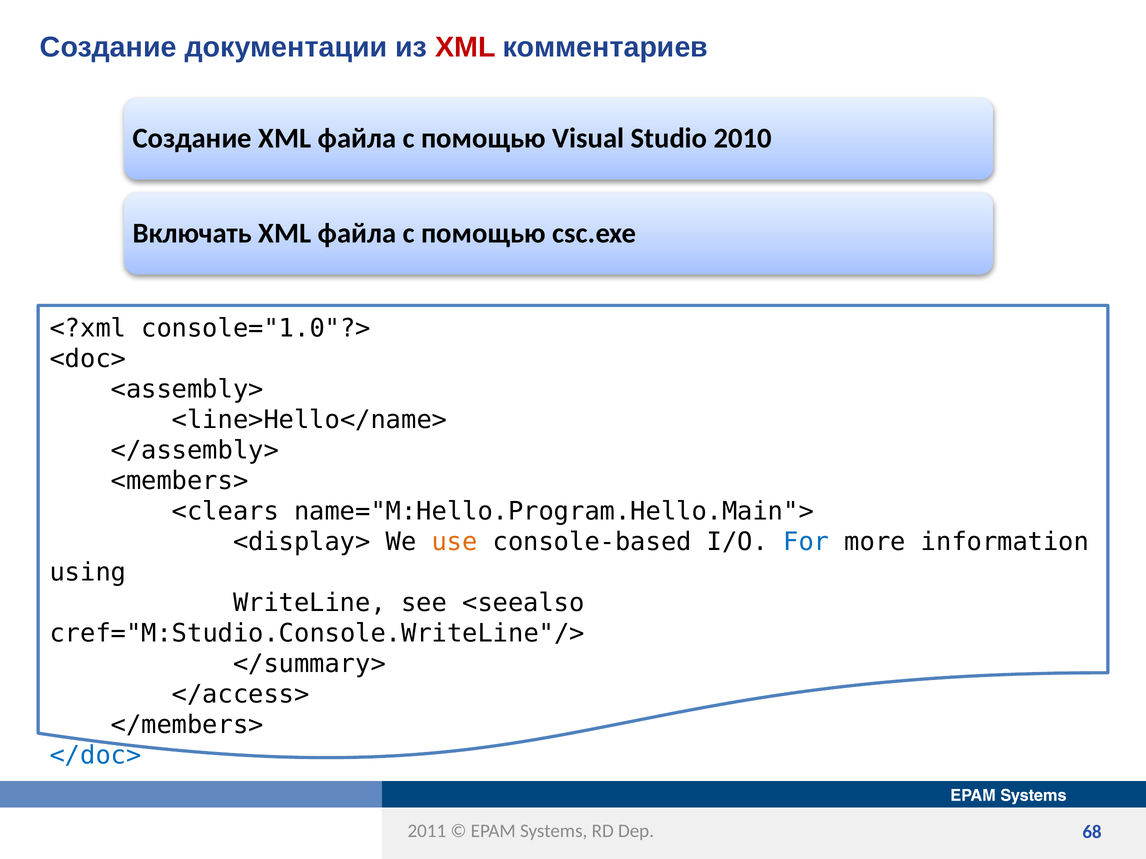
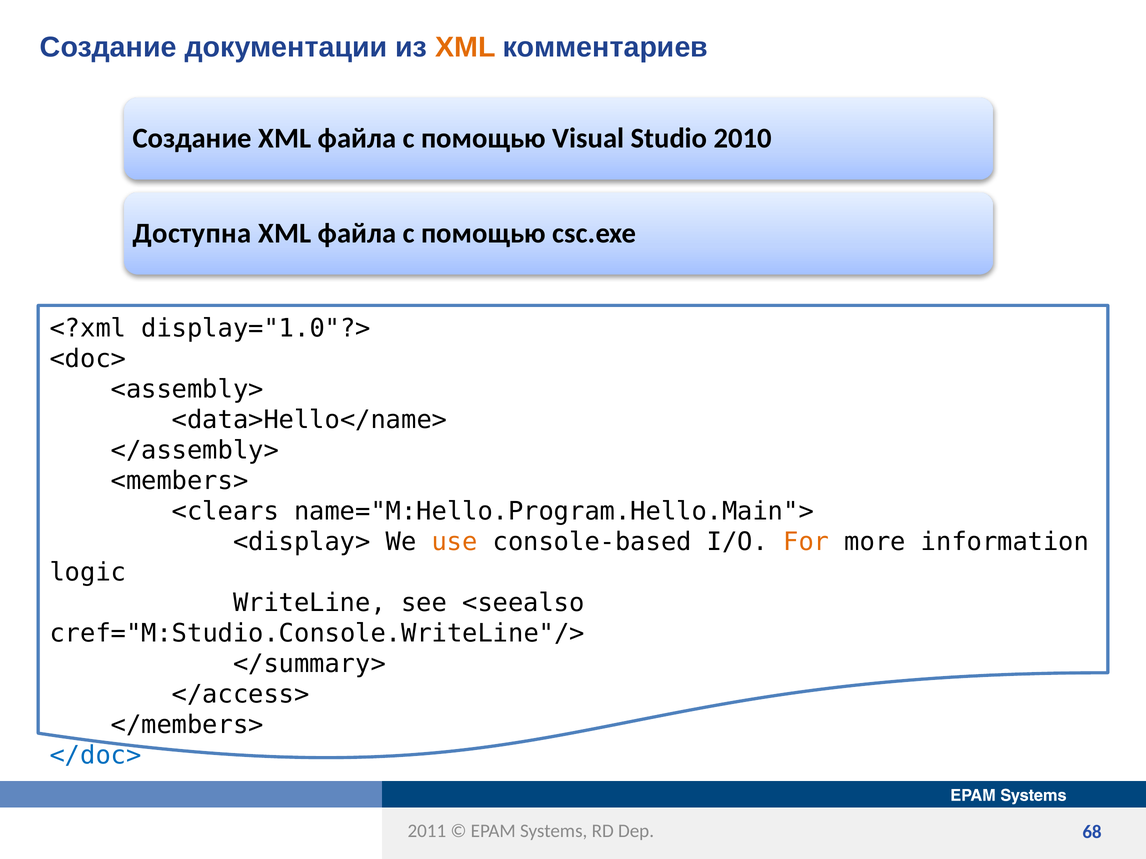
XML at (465, 47) colour: red -> orange
Включать: Включать -> Доступна
console="1.0"?>: console="1.0"?> -> display="1.0"?>
<line>Hello</name>: <line>Hello</name> -> <data>Hello</name>
For colour: blue -> orange
using: using -> logic
